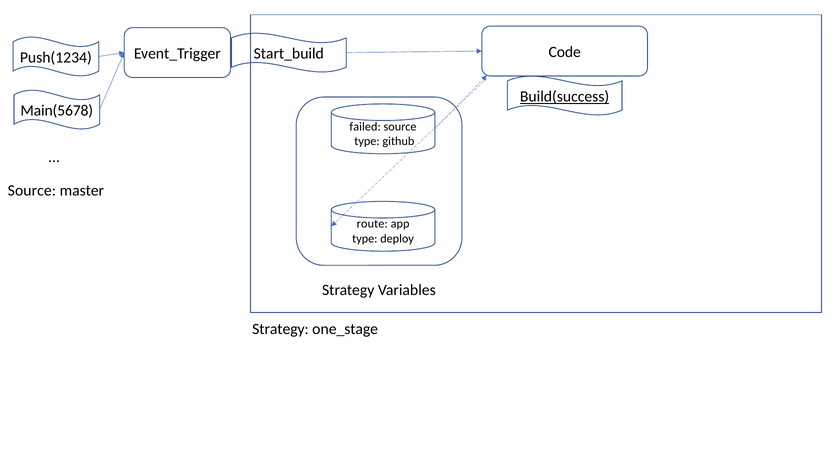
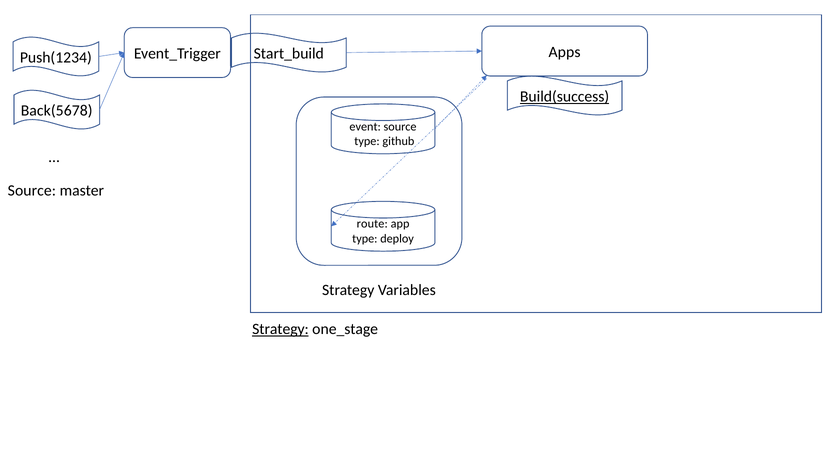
Code: Code -> Apps
Main(5678: Main(5678 -> Back(5678
failed: failed -> event
Strategy at (281, 329) underline: none -> present
